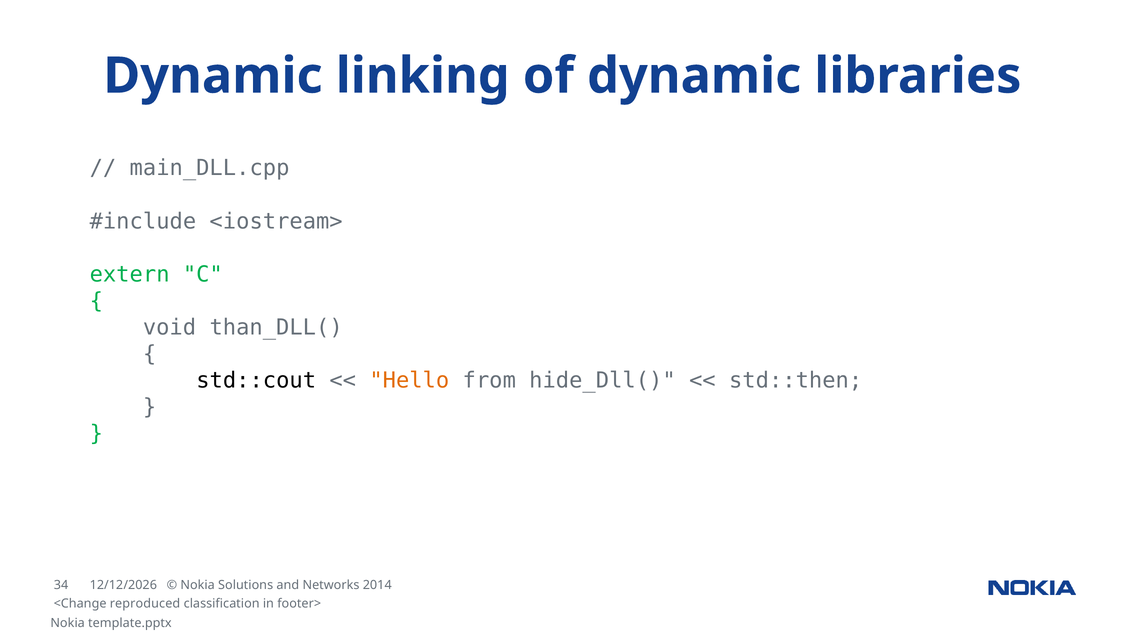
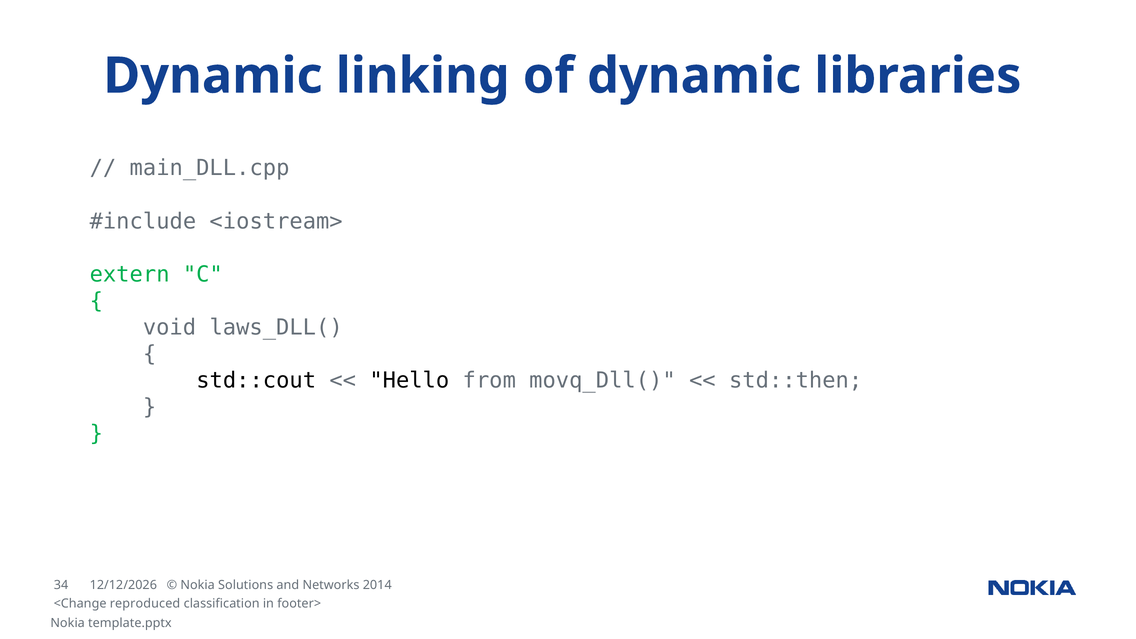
than_DLL(: than_DLL( -> laws_DLL(
Hello colour: orange -> black
hide_Dll(: hide_Dll( -> movq_Dll(
